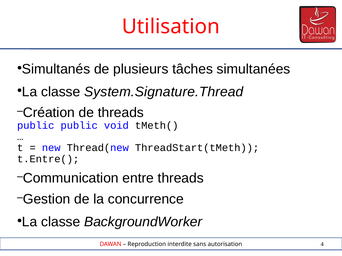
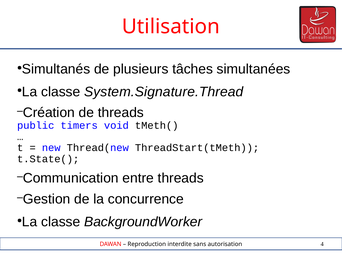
public public: public -> timers
t.Entre(: t.Entre( -> t.State(
